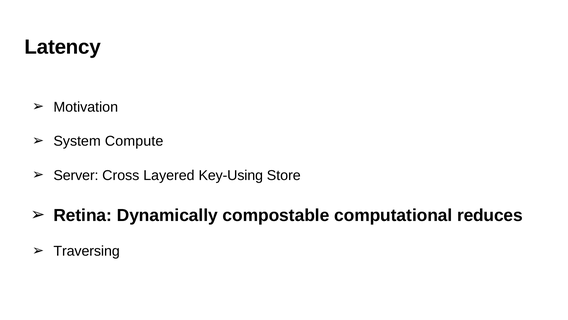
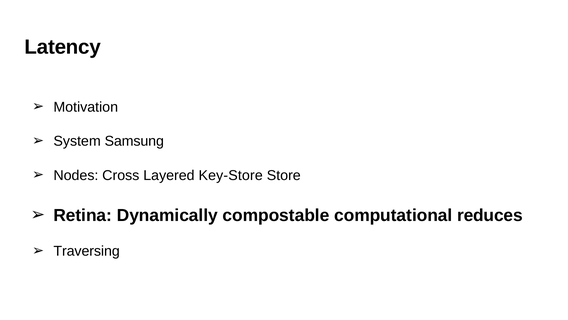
Compute: Compute -> Samsung
Server: Server -> Nodes
Key-Using: Key-Using -> Key-Store
